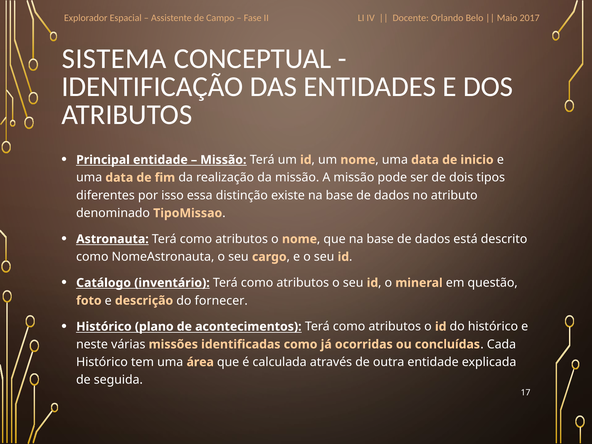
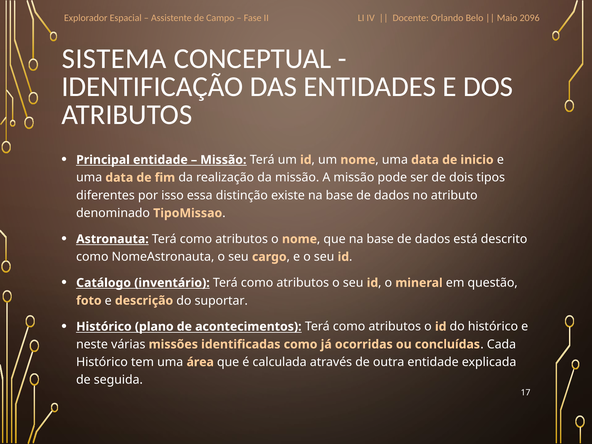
2017: 2017 -> 2096
fornecer: fornecer -> suportar
